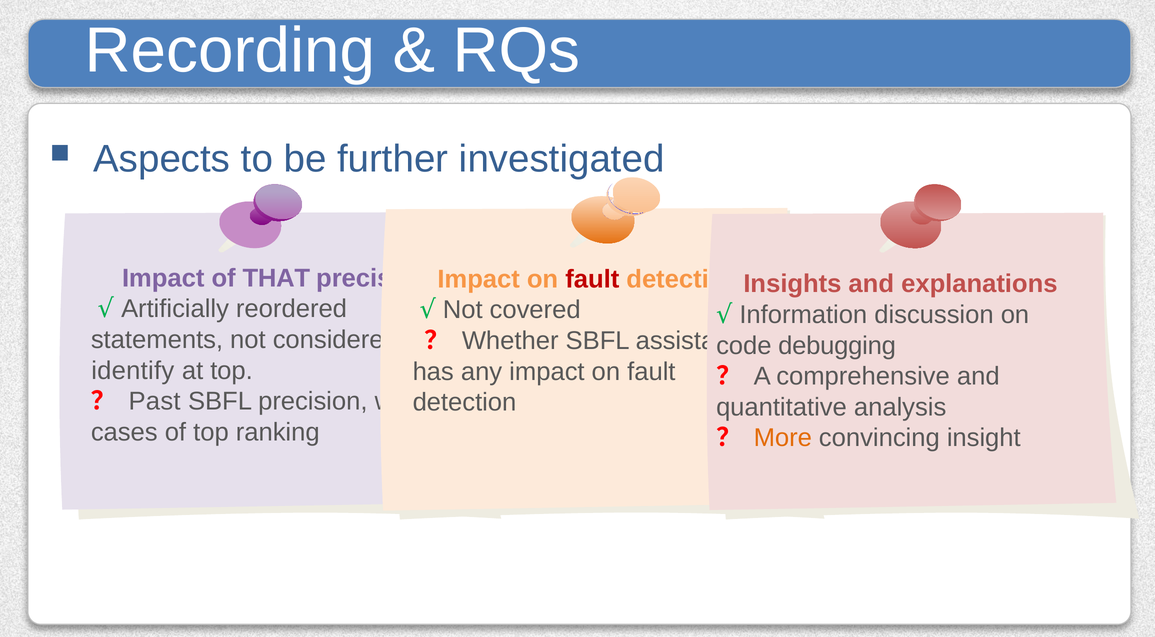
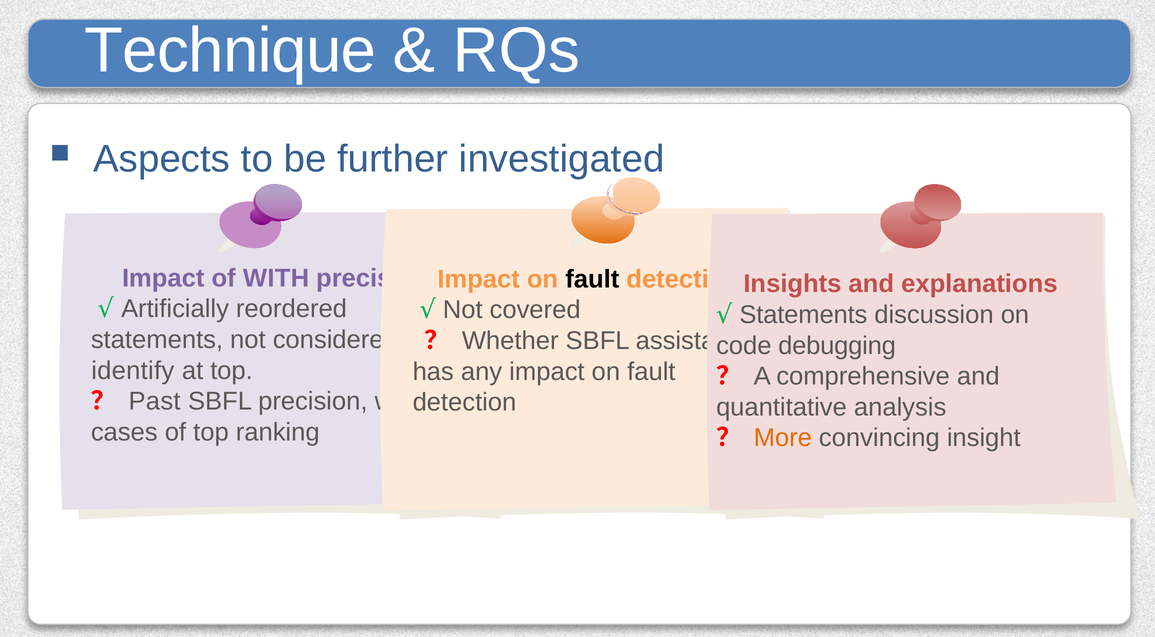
Recording: Recording -> Technique
of THAT: THAT -> WITH
fault at (592, 279) colour: red -> black
Information at (803, 315): Information -> Statements
